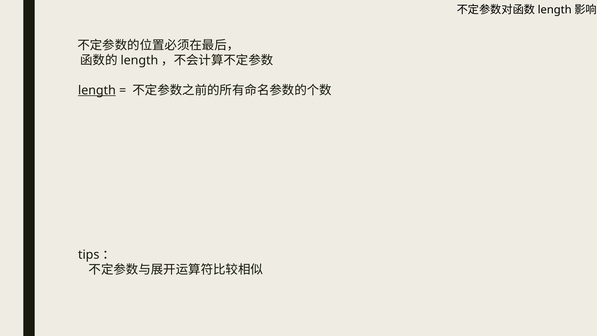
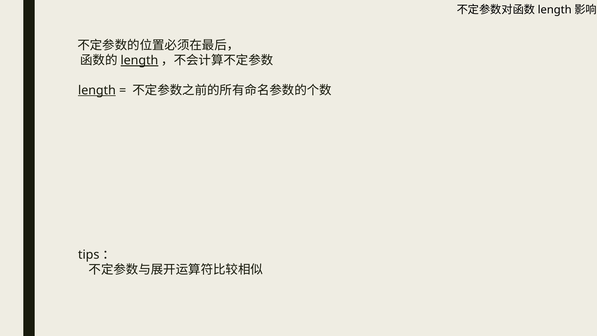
length at (139, 60) underline: none -> present
